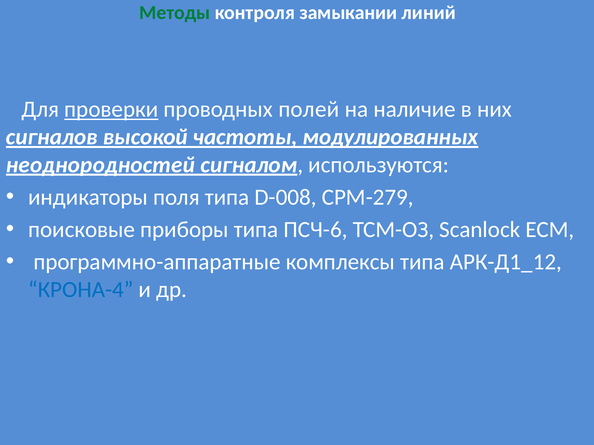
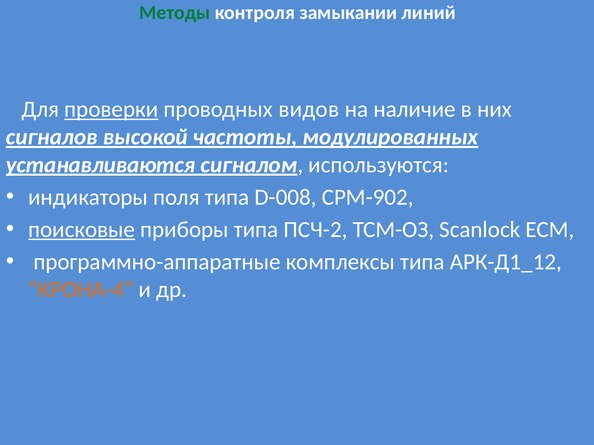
полей: полей -> видов
неоднородностей: неоднородностей -> устанавливаются
СРМ-279: СРМ-279 -> СРМ-902
поисковые underline: none -> present
ПСЧ-6: ПСЧ-6 -> ПСЧ-2
КРОНА-4 colour: blue -> orange
